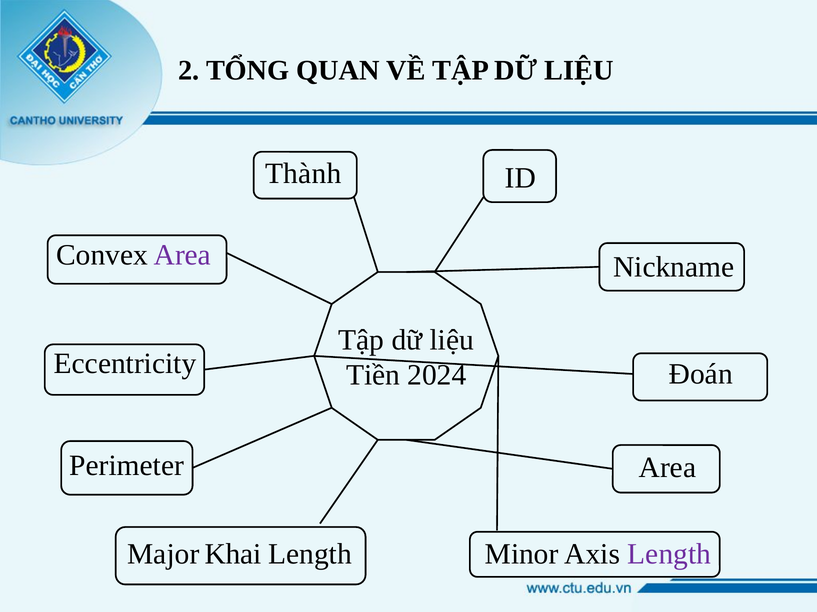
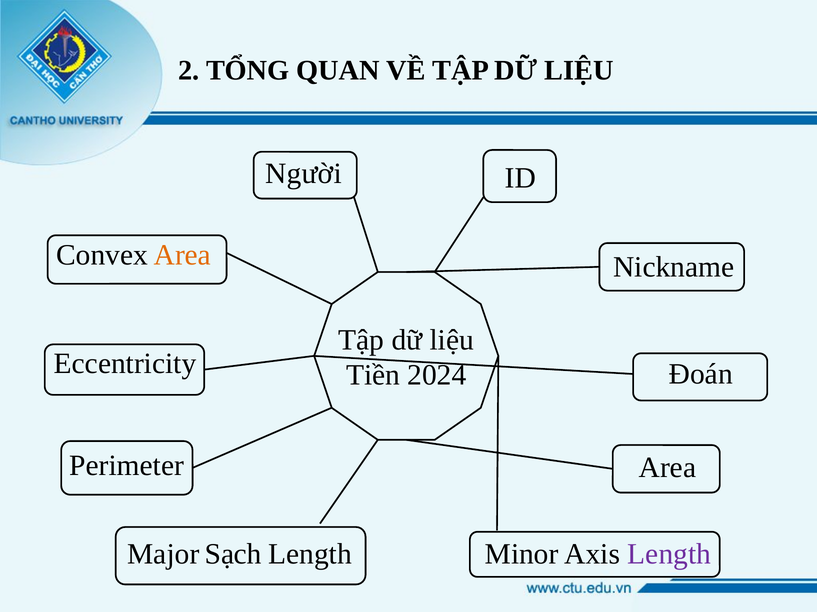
Thành: Thành -> Người
Area at (182, 255) colour: purple -> orange
Khai: Khai -> Sạch
